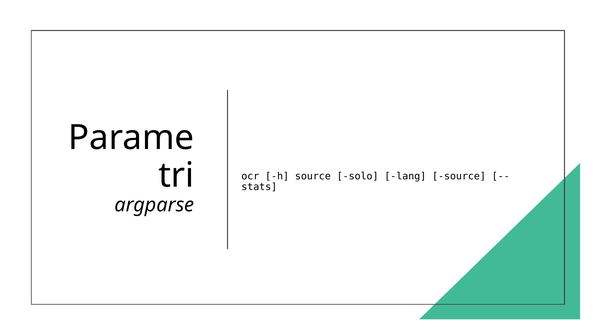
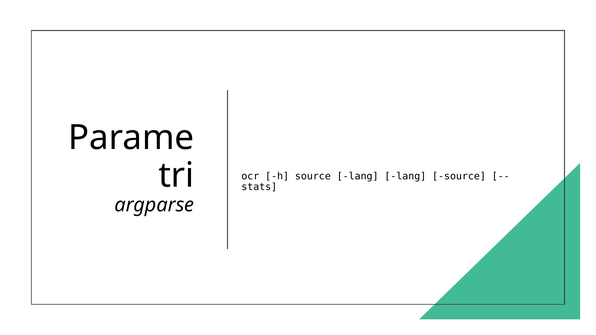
source solo: solo -> lang
